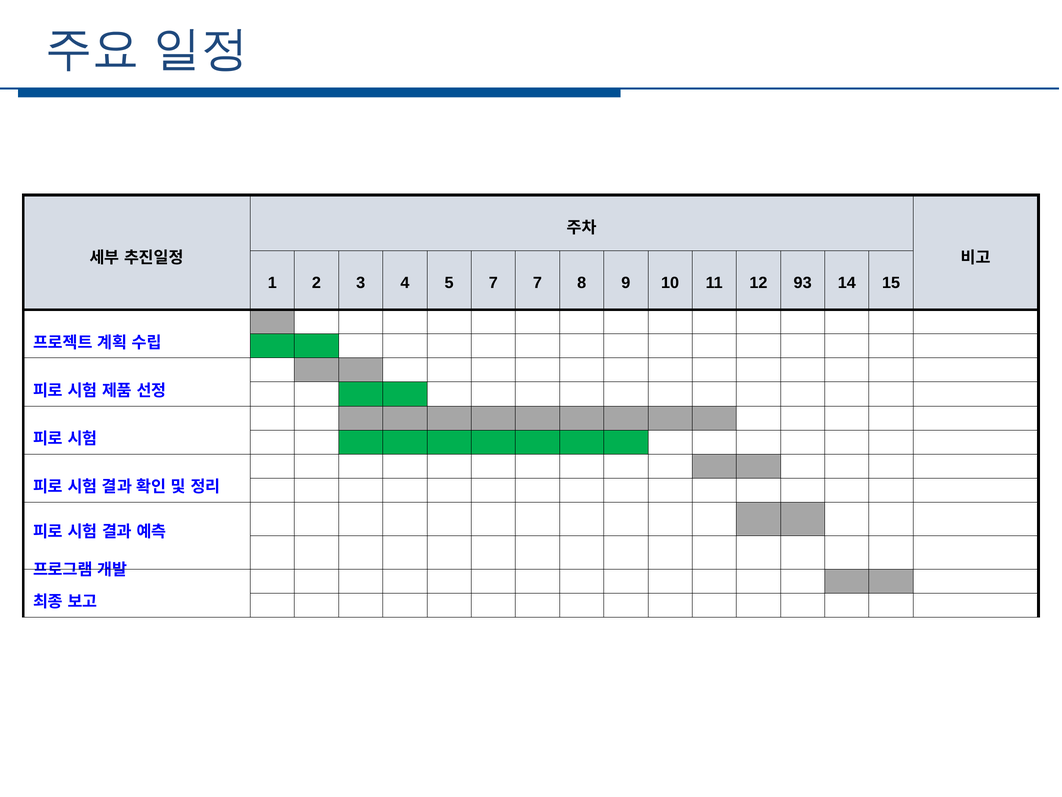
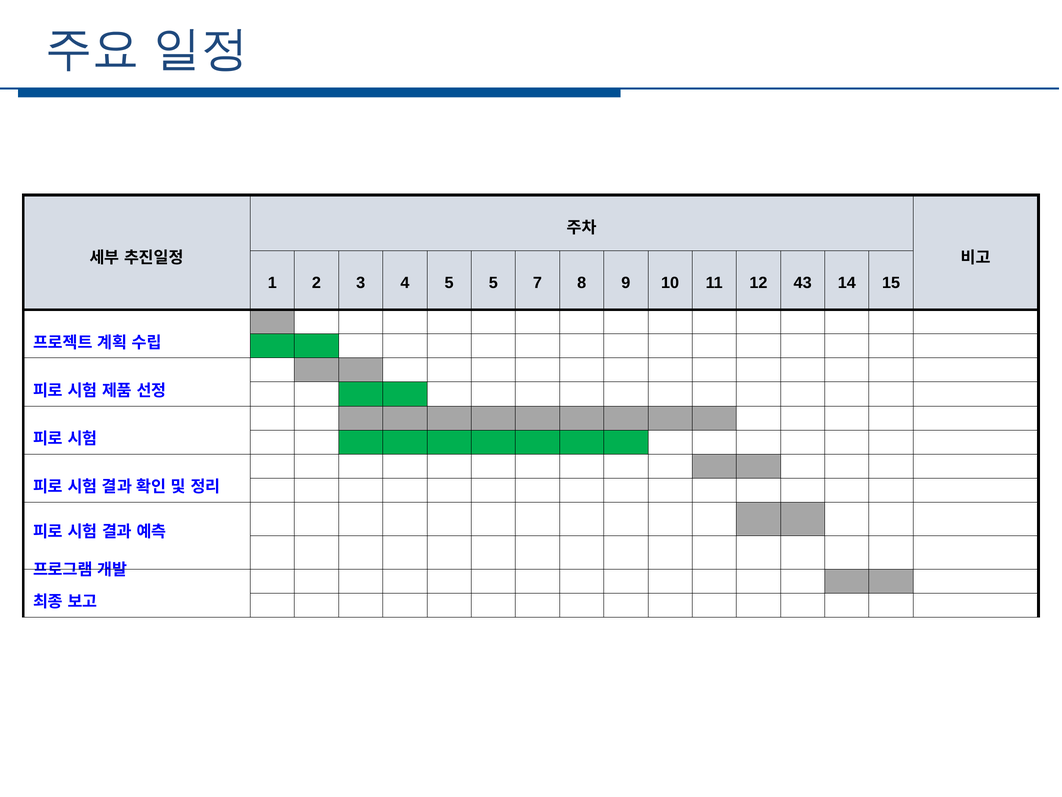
5 7: 7 -> 5
93: 93 -> 43
